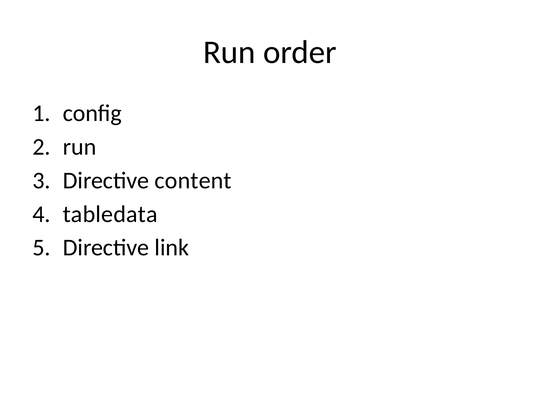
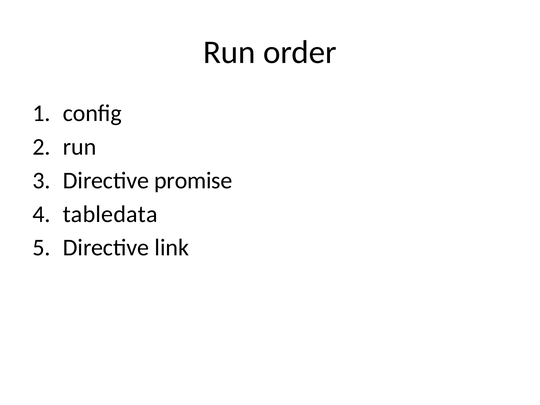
content: content -> promise
